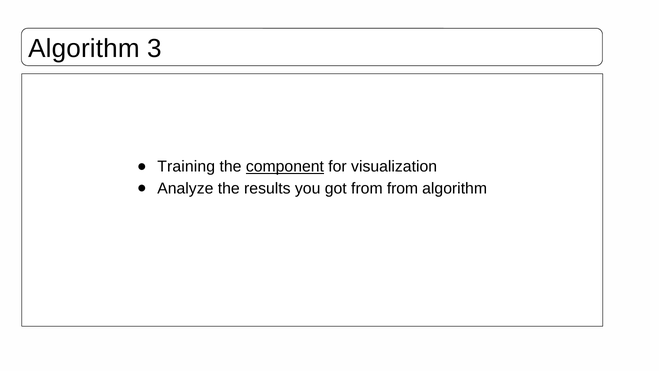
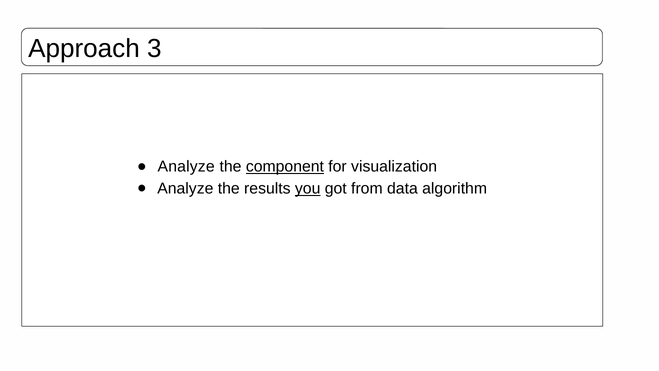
Algorithm at (84, 49): Algorithm -> Approach
Training at (186, 167): Training -> Analyze
you underline: none -> present
from from: from -> data
